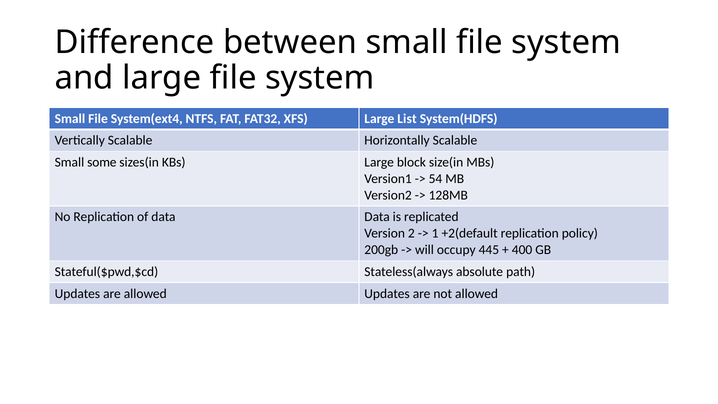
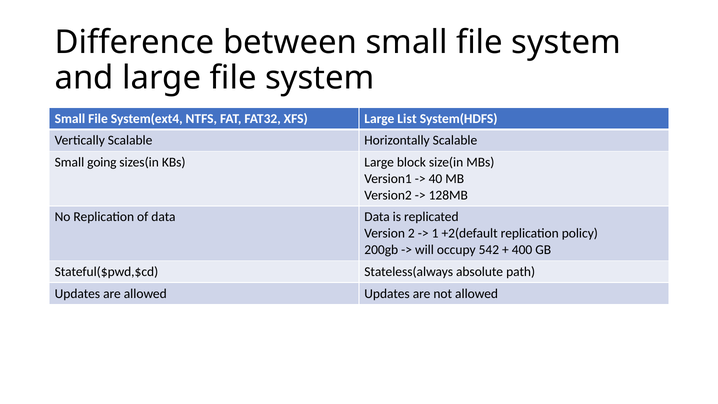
some: some -> going
54: 54 -> 40
445: 445 -> 542
